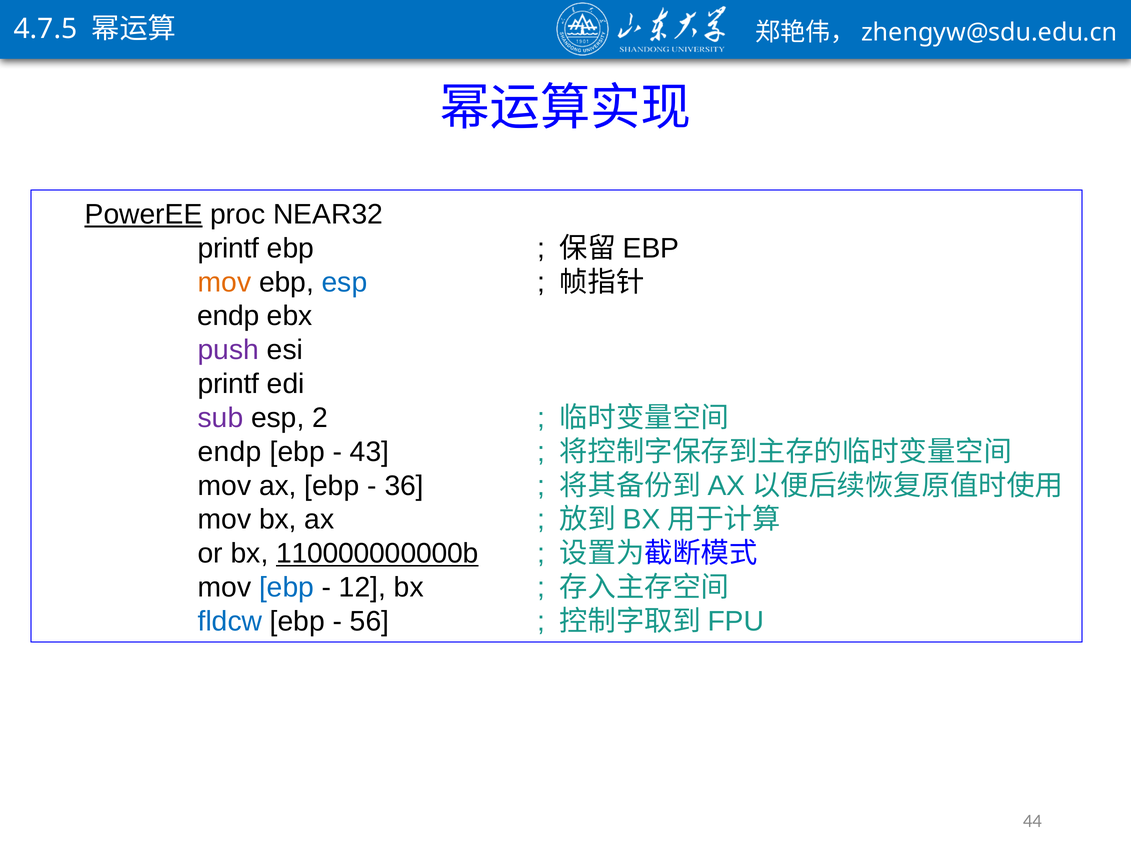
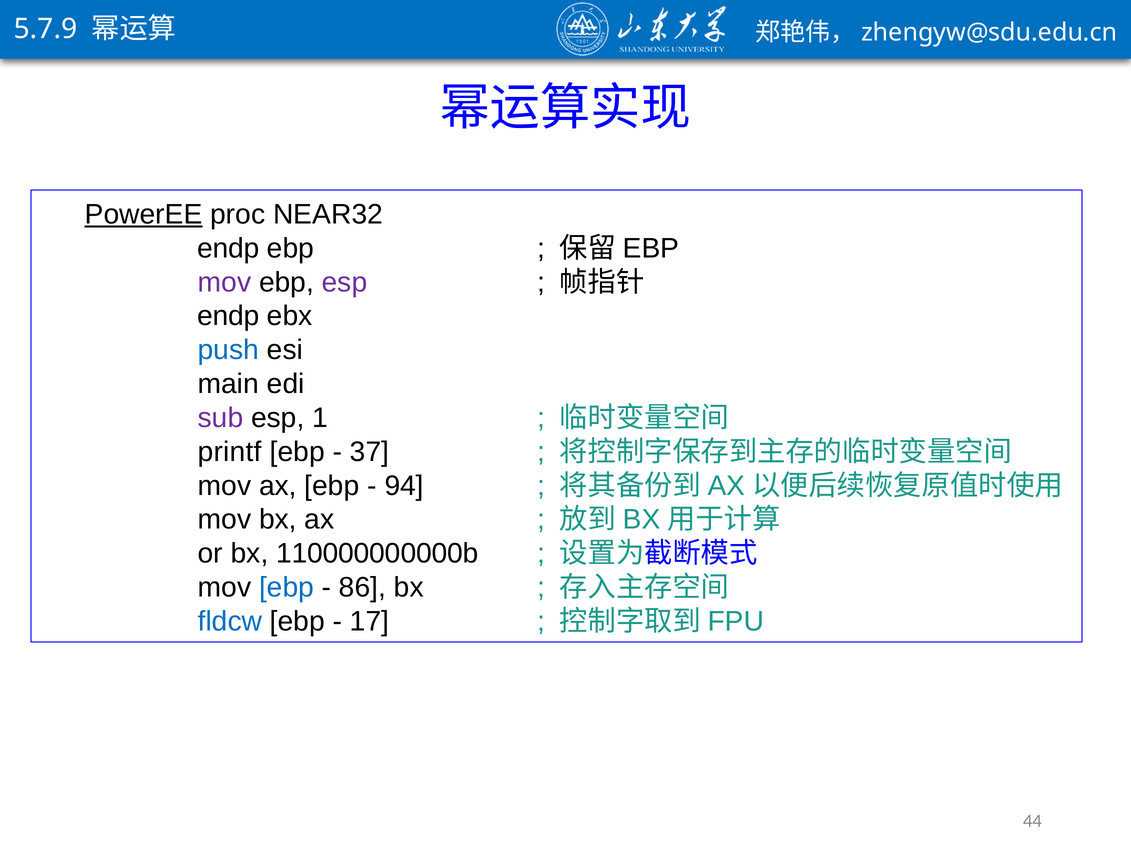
4.7.5: 4.7.5 -> 5.7.9
printf at (228, 248): printf -> endp
mov at (224, 282) colour: orange -> purple
esp at (345, 282) colour: blue -> purple
push colour: purple -> blue
printf at (228, 384): printf -> main
2: 2 -> 1
endp at (230, 452): endp -> printf
43: 43 -> 37
36: 36 -> 94
110000000000b underline: present -> none
12: 12 -> 86
56: 56 -> 17
